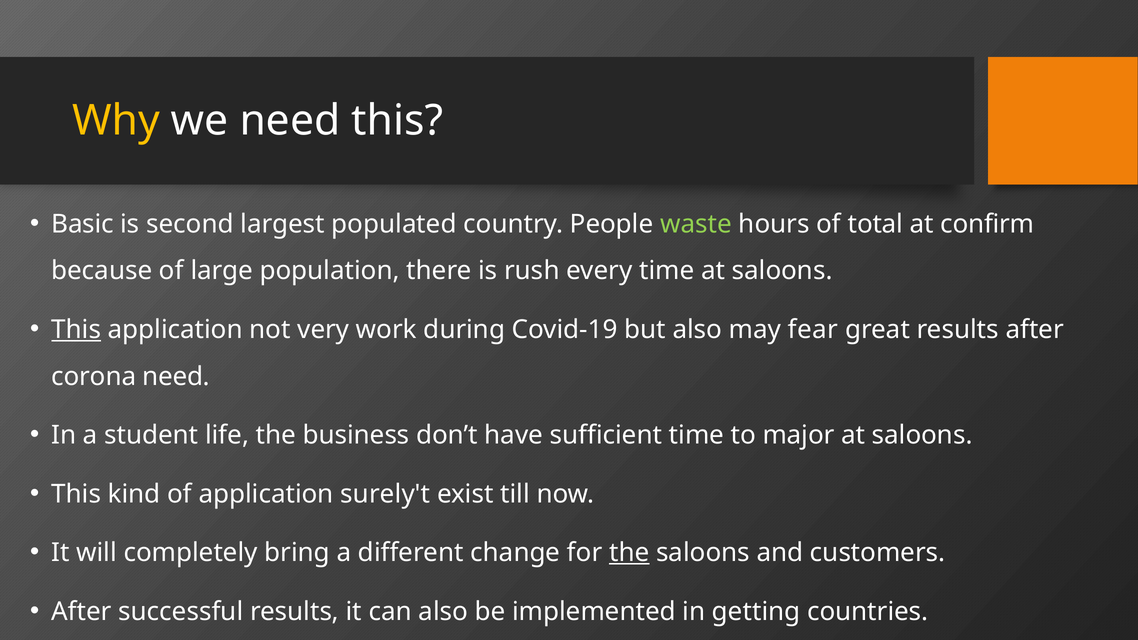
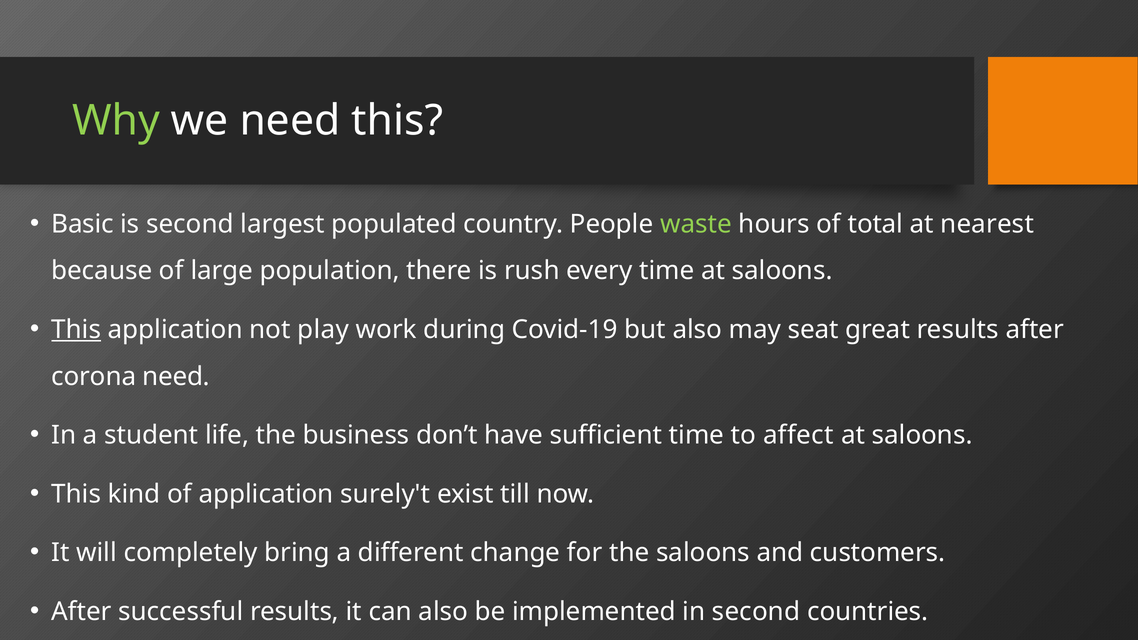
Why colour: yellow -> light green
confirm: confirm -> nearest
very: very -> play
fear: fear -> seat
major: major -> affect
the at (629, 553) underline: present -> none
in getting: getting -> second
